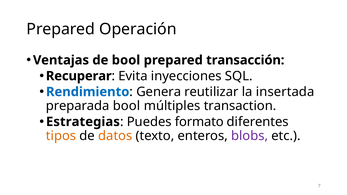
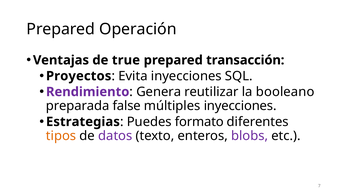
de bool: bool -> true
Recuperar: Recuperar -> Proyectos
Rendimiento colour: blue -> purple
insertada: insertada -> booleano
preparada bool: bool -> false
múltiples transaction: transaction -> inyecciones
datos colour: orange -> purple
